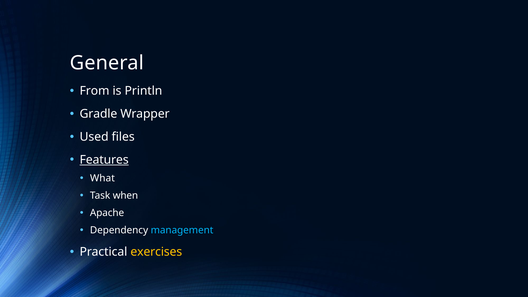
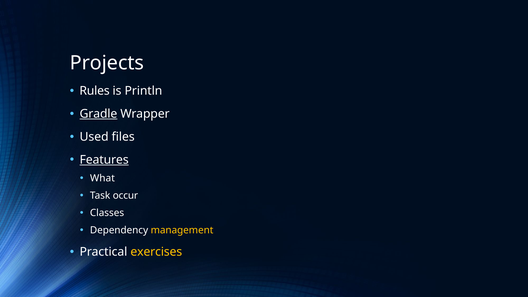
General: General -> Projects
From: From -> Rules
Gradle underline: none -> present
when: when -> occur
Apache: Apache -> Classes
management colour: light blue -> yellow
